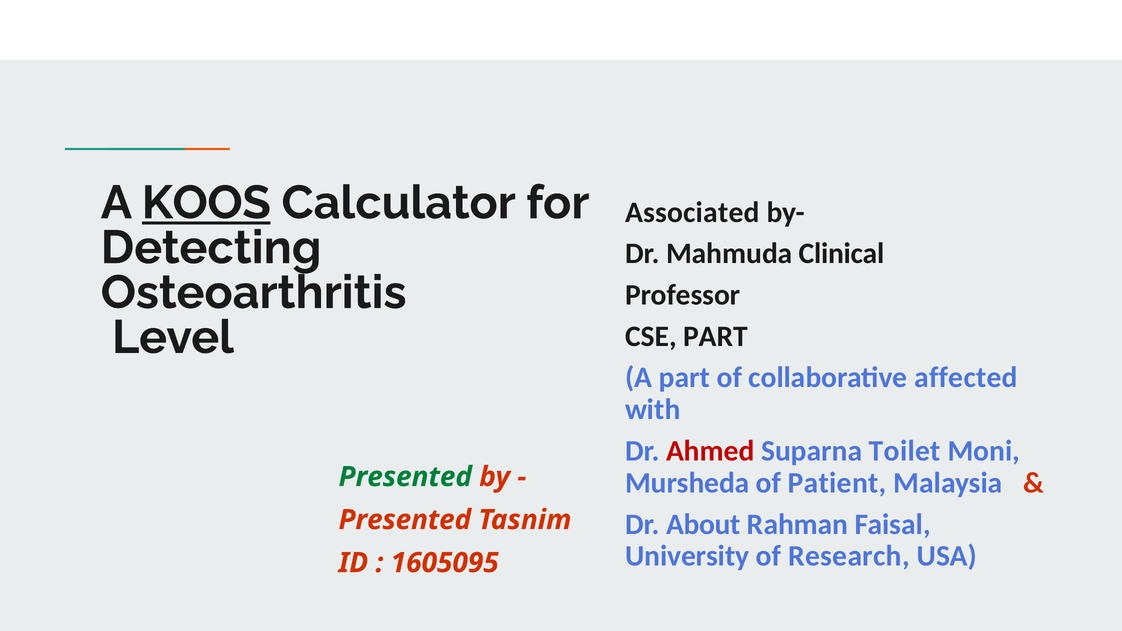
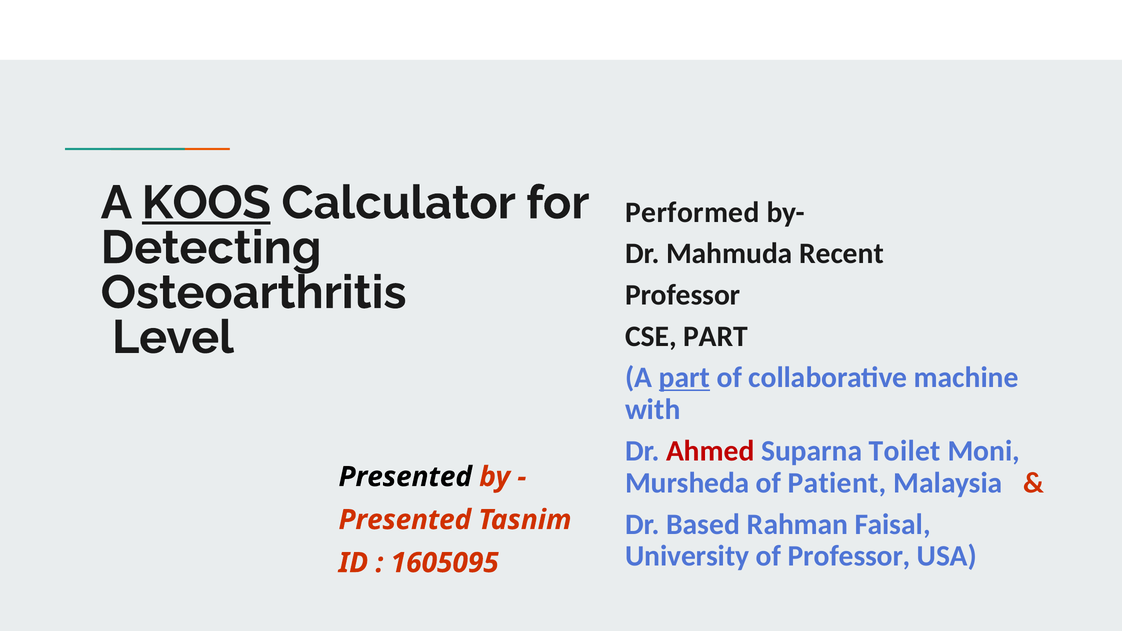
Associated: Associated -> Performed
Clinical: Clinical -> Recent
part at (684, 378) underline: none -> present
affected: affected -> machine
Presented at (405, 477) colour: green -> black
About: About -> Based
of Research: Research -> Professor
